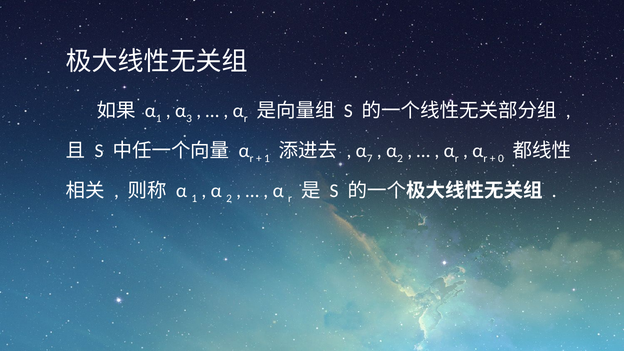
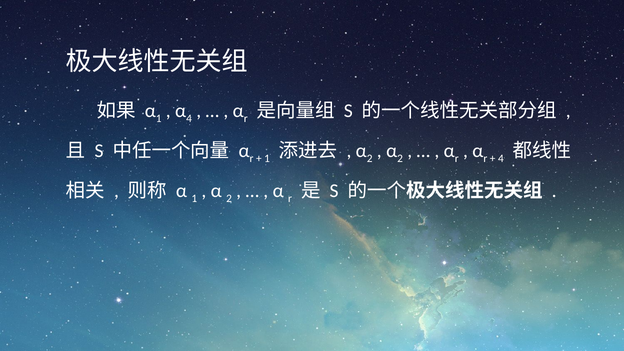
α 3: 3 -> 4
7 at (370, 159): 7 -> 2
0 at (501, 159): 0 -> 4
